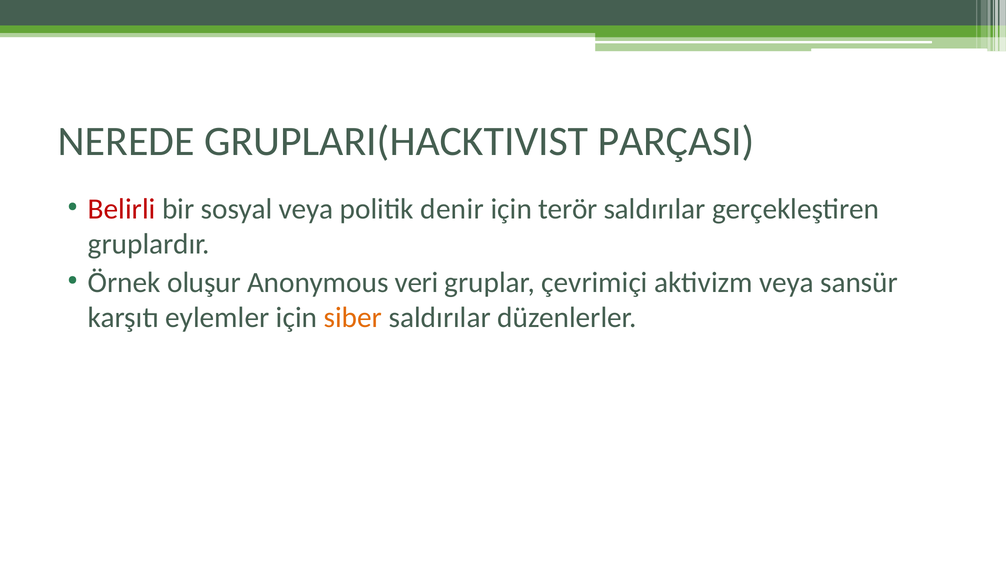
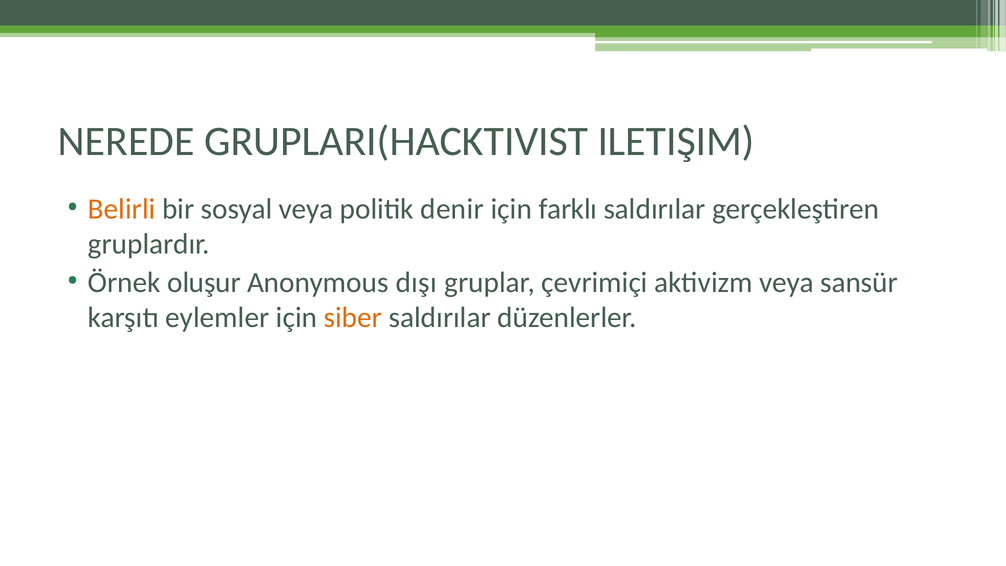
PARÇASI: PARÇASI -> ILETIŞIM
Belirli colour: red -> orange
terör: terör -> farklı
veri: veri -> dışı
